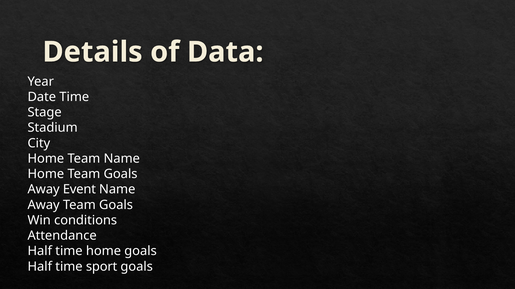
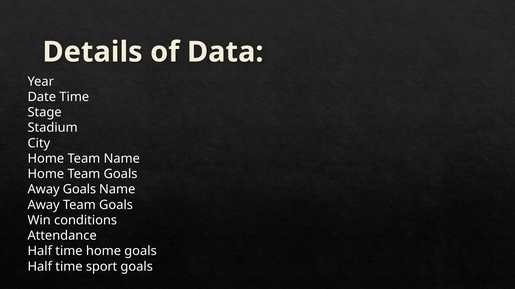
Away Event: Event -> Goals
